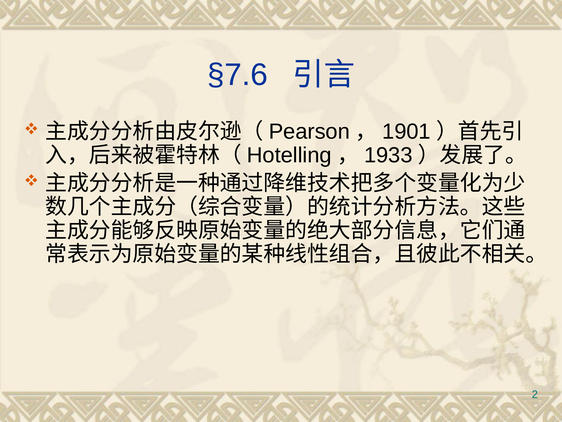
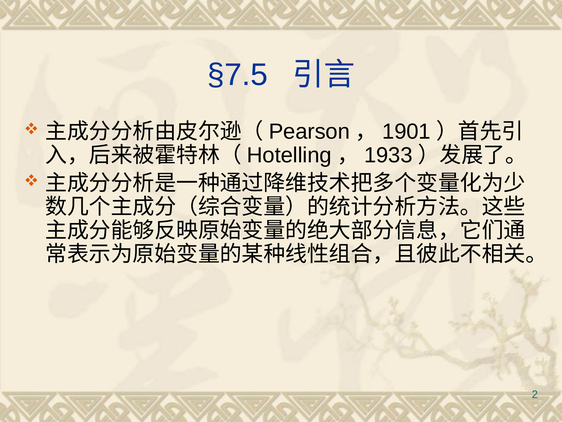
§7.6: §7.6 -> §7.5
